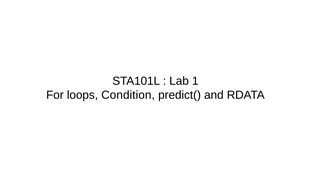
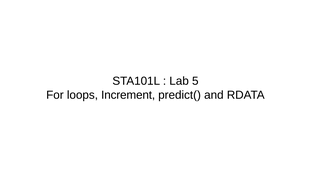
1: 1 -> 5
Condition: Condition -> Increment
